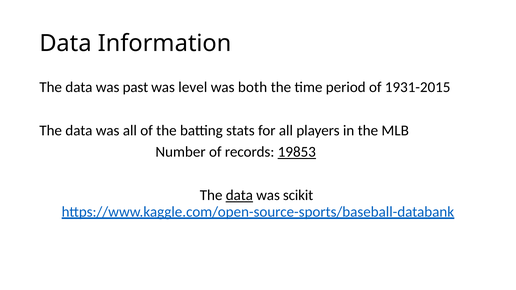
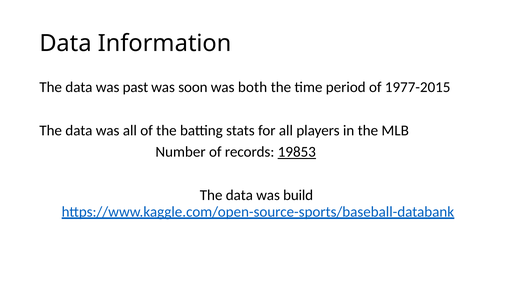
level: level -> soon
1931-2015: 1931-2015 -> 1977-2015
data at (239, 195) underline: present -> none
scikit: scikit -> build
